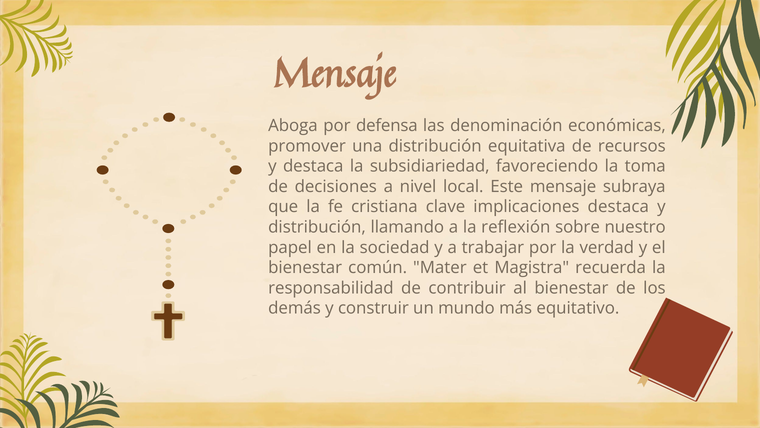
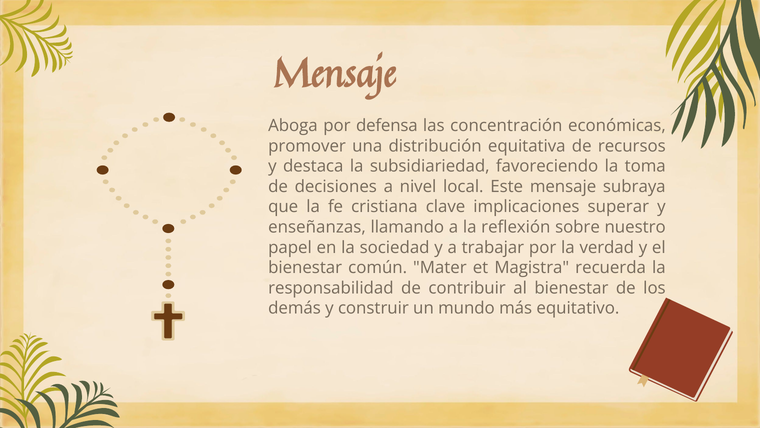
denominación: denominación -> concentración
implicaciones destaca: destaca -> superar
distribución at (317, 227): distribución -> enseñanzas
